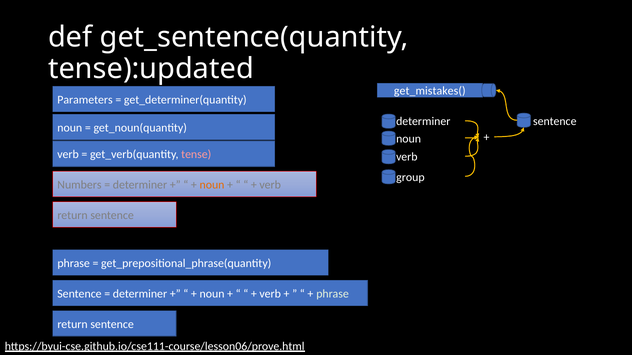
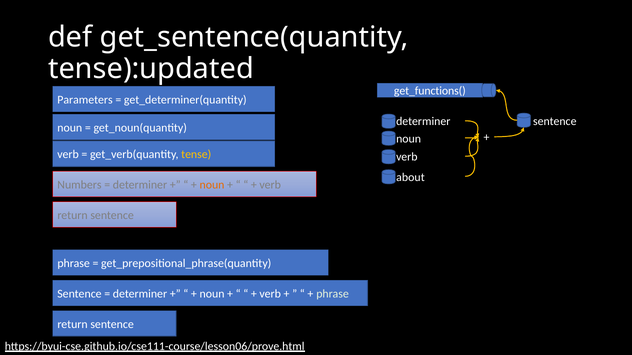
get_mistakes(: get_mistakes( -> get_functions(
tense colour: pink -> yellow
group: group -> about
